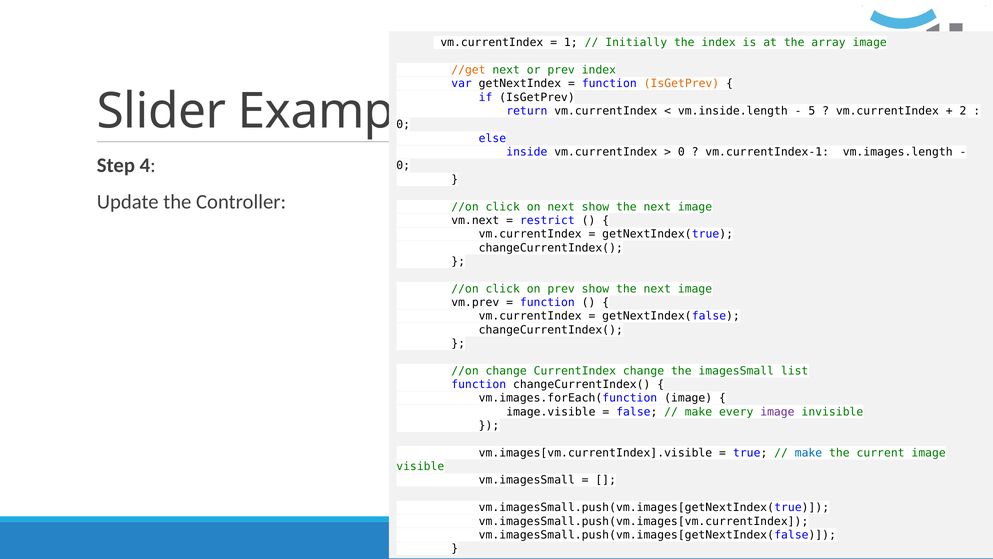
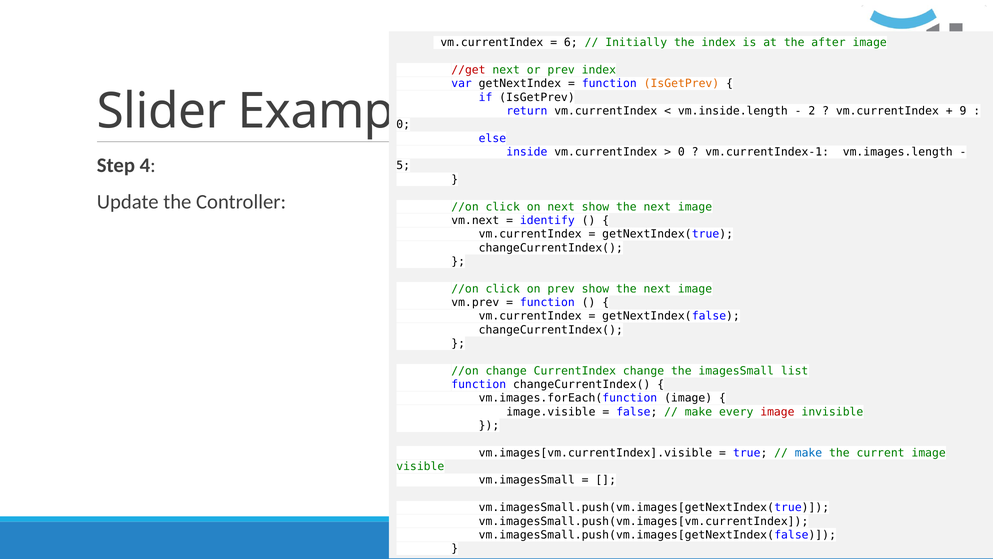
1: 1 -> 6
array: array -> after
//get colour: orange -> red
5: 5 -> 2
2: 2 -> 9
0 at (403, 166): 0 -> 5
restrict: restrict -> identify
image at (777, 412) colour: purple -> red
